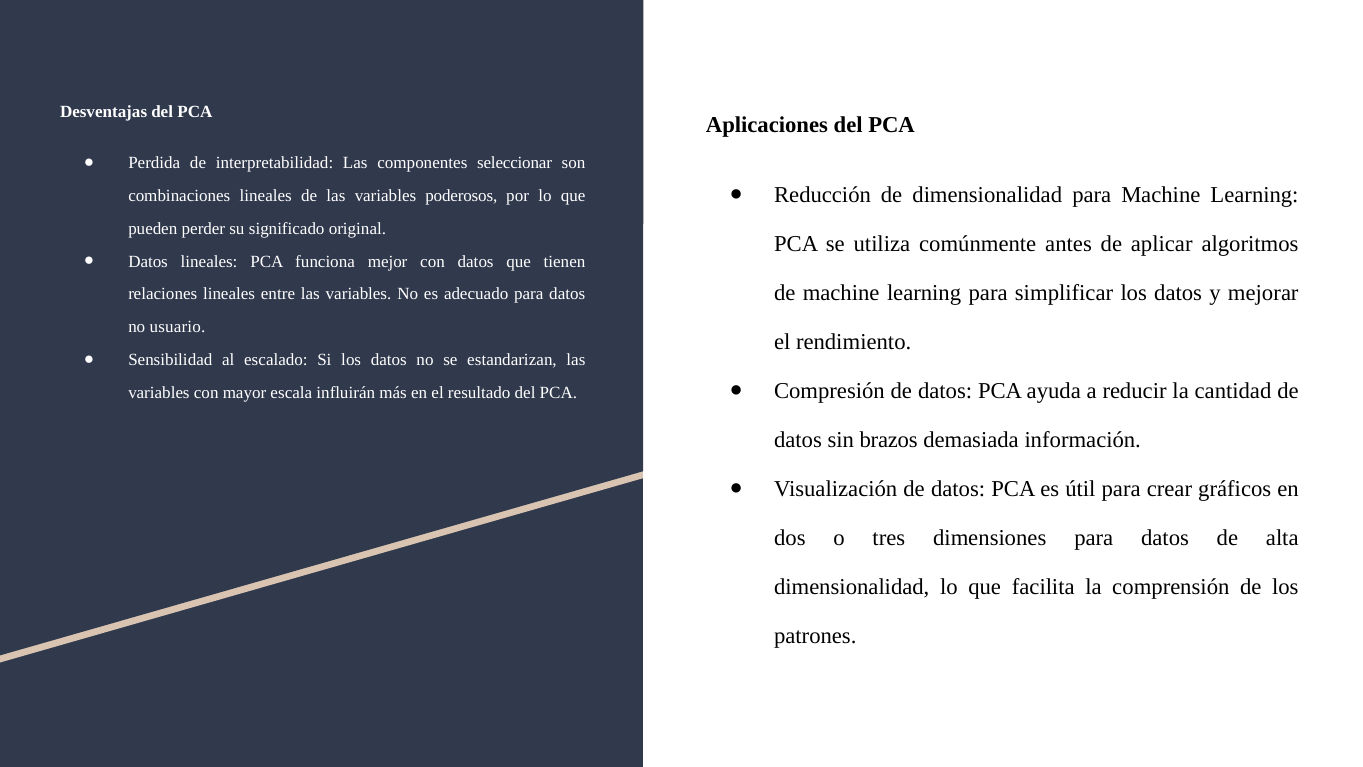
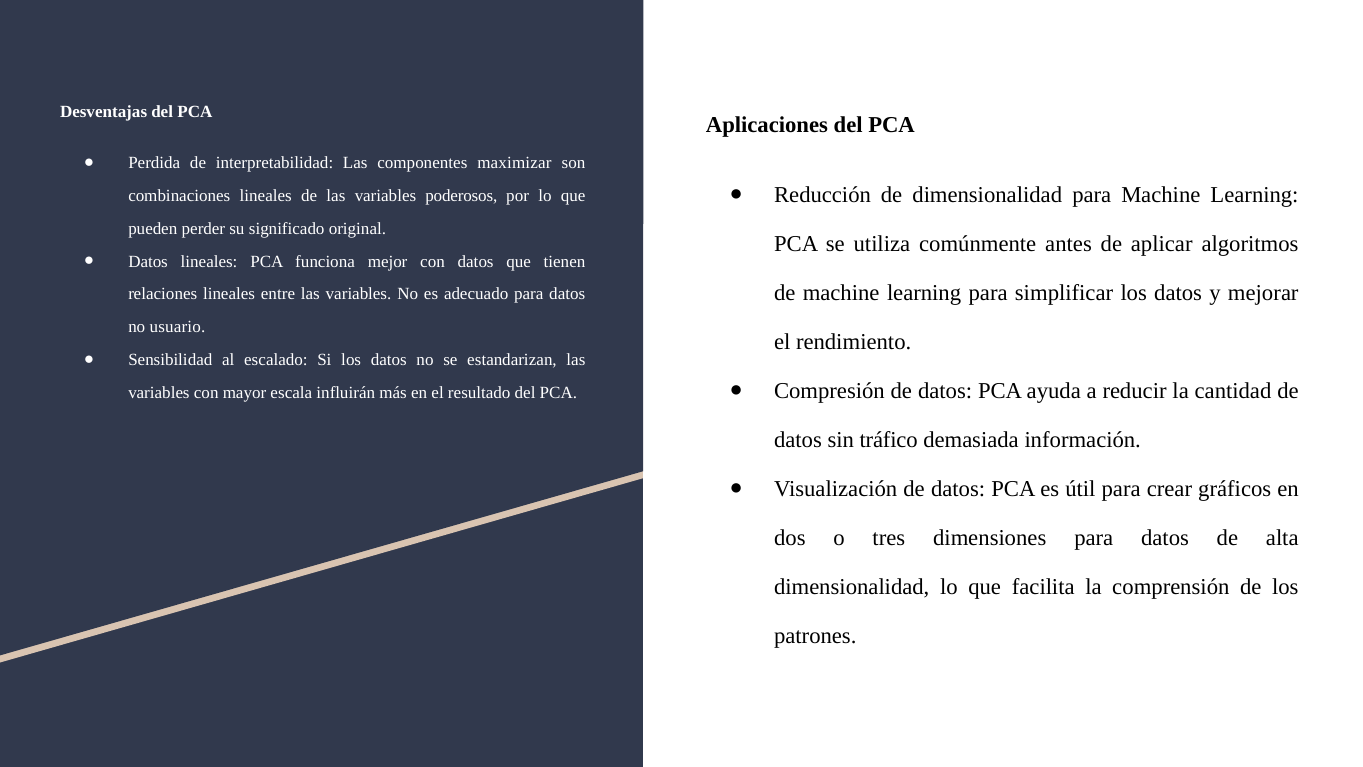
seleccionar: seleccionar -> maximizar
brazos: brazos -> tráfico
